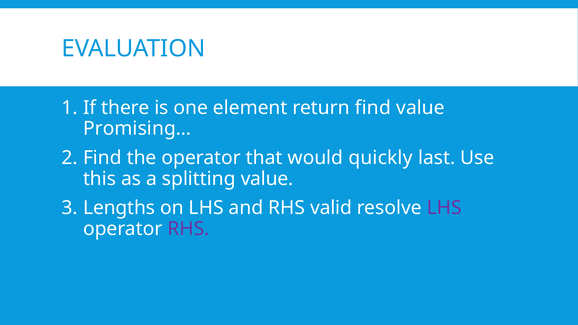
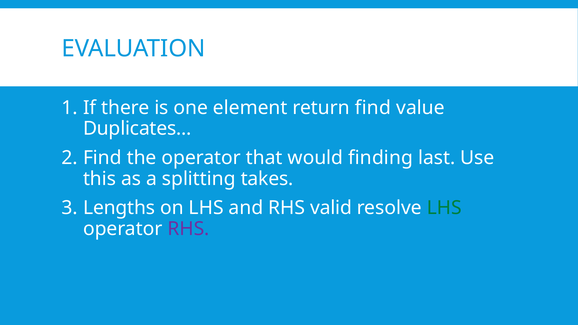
Promising…: Promising… -> Duplicates…
quickly: quickly -> finding
splitting value: value -> takes
LHS at (444, 208) colour: purple -> green
